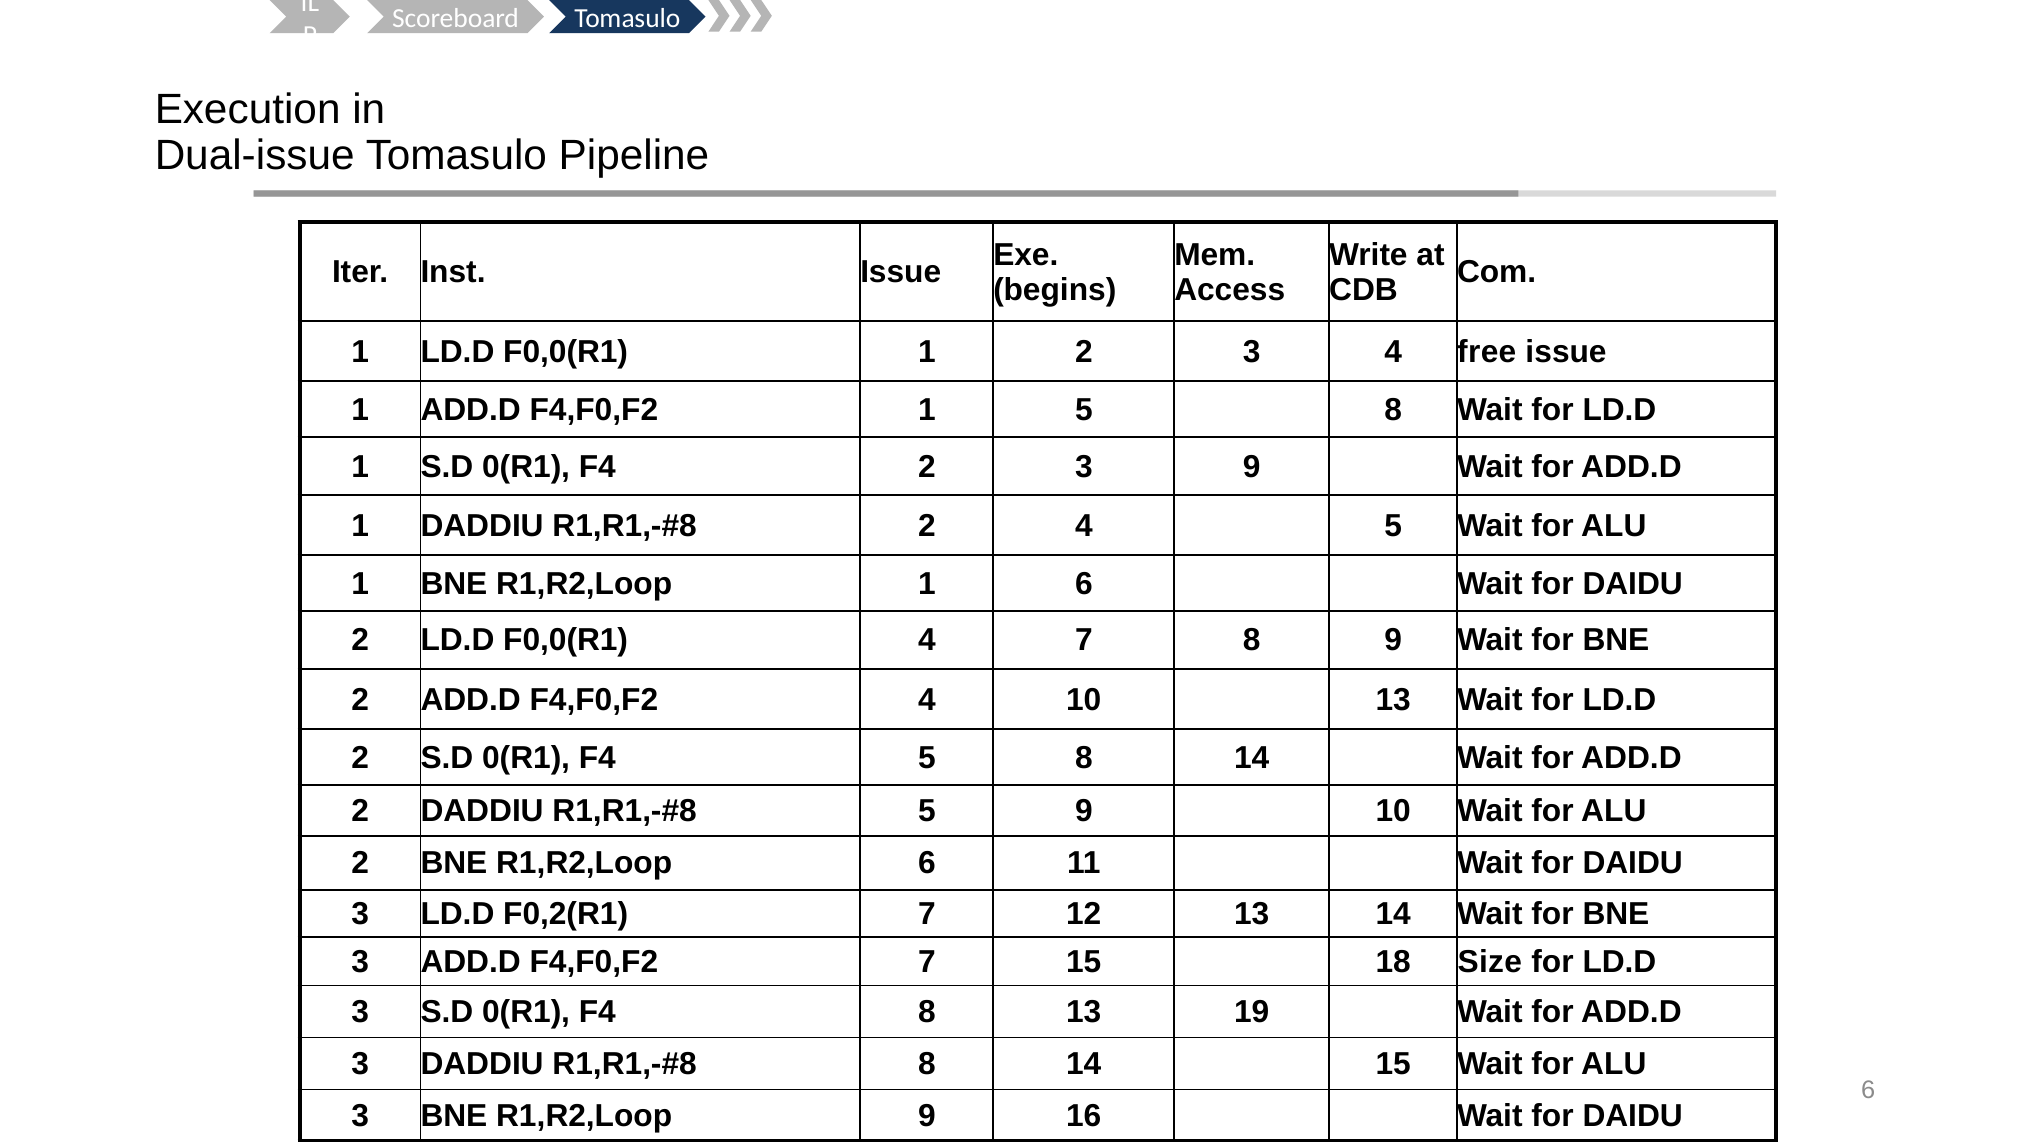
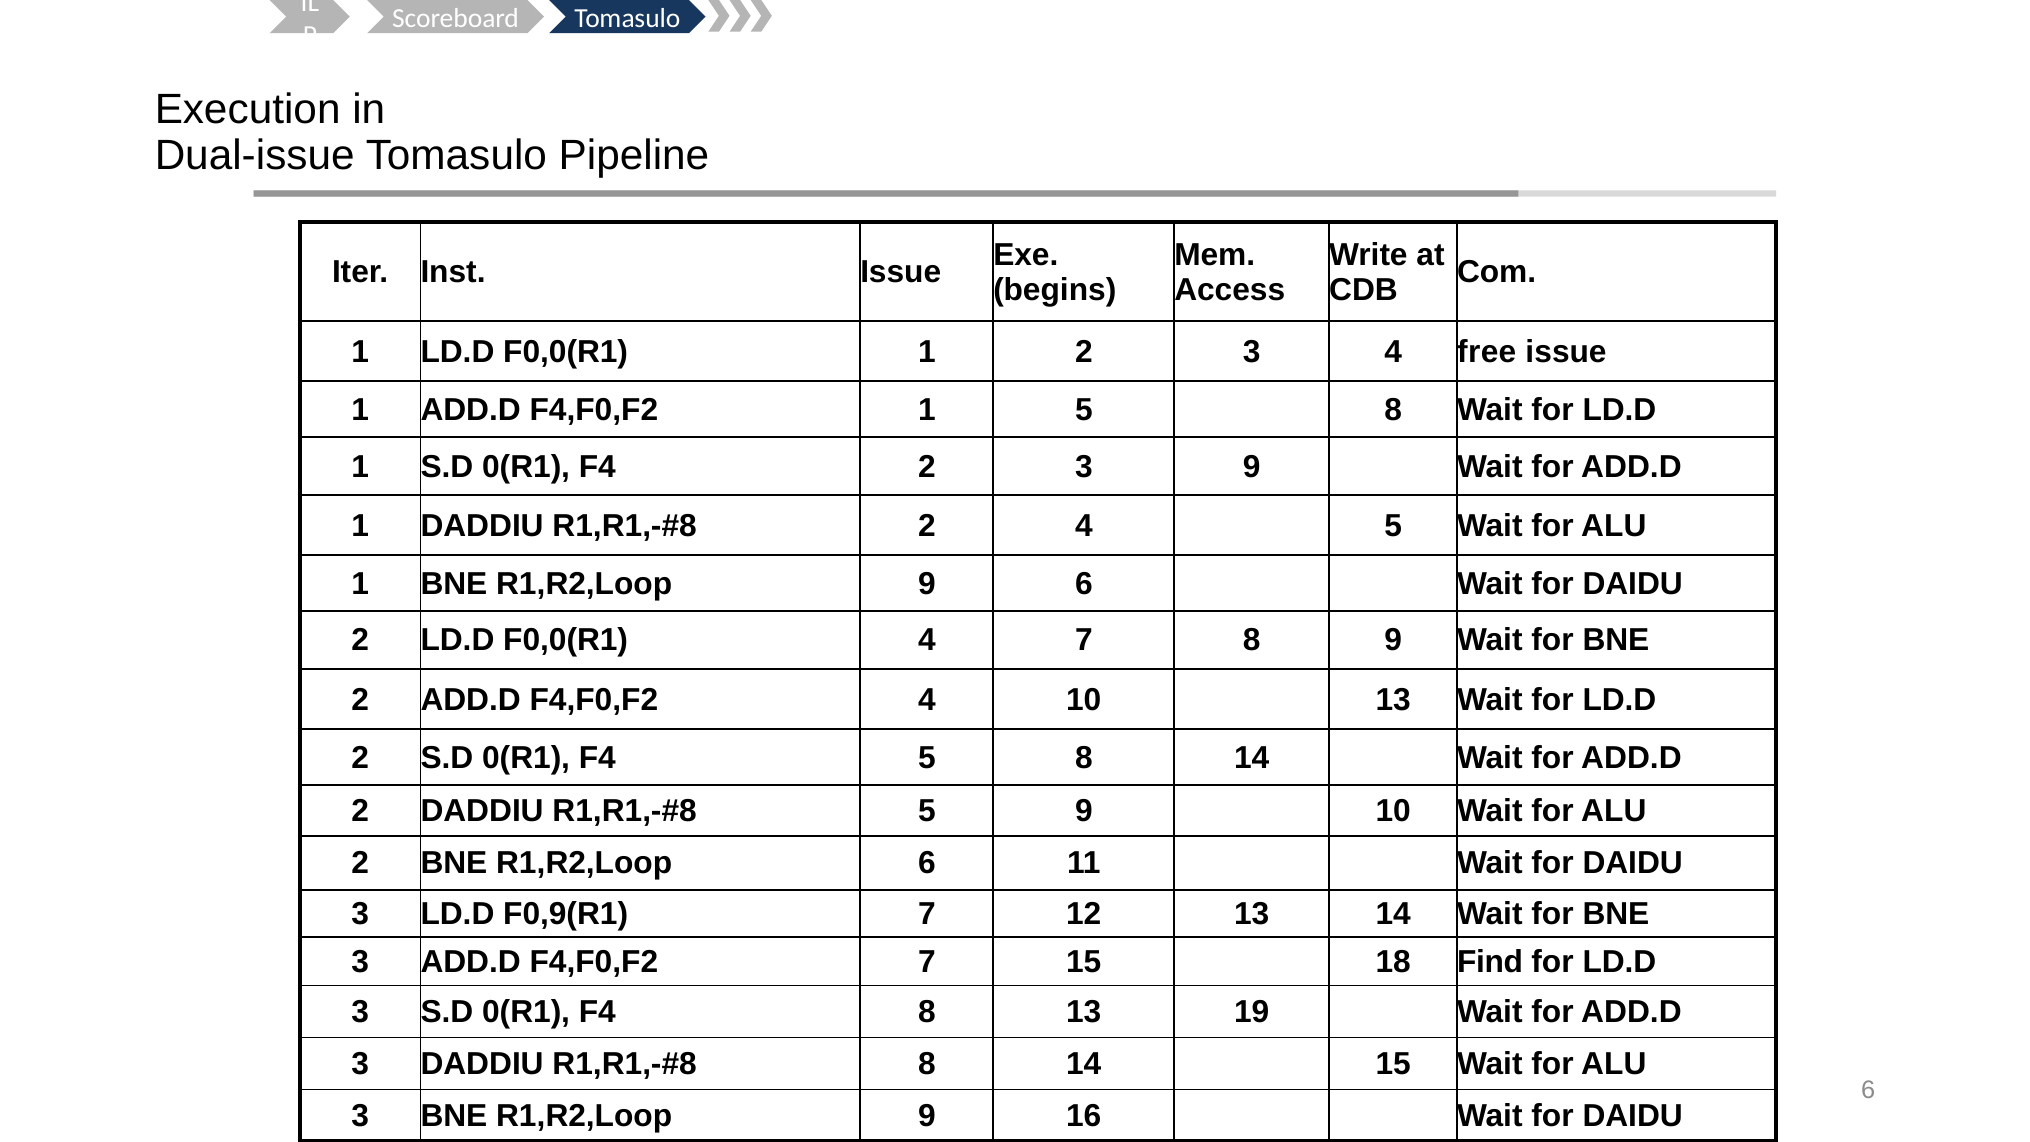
1 BNE R1,R2,Loop 1: 1 -> 9
F0,2(R1: F0,2(R1 -> F0,9(R1
Size: Size -> Find
